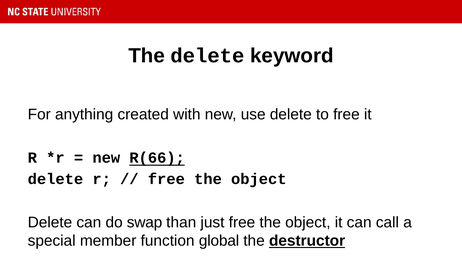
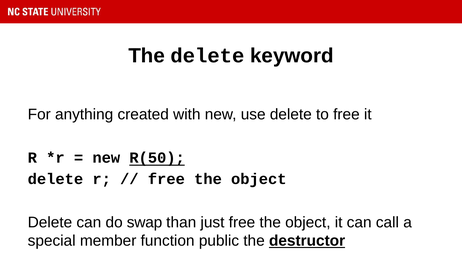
R(66: R(66 -> R(50
global: global -> public
